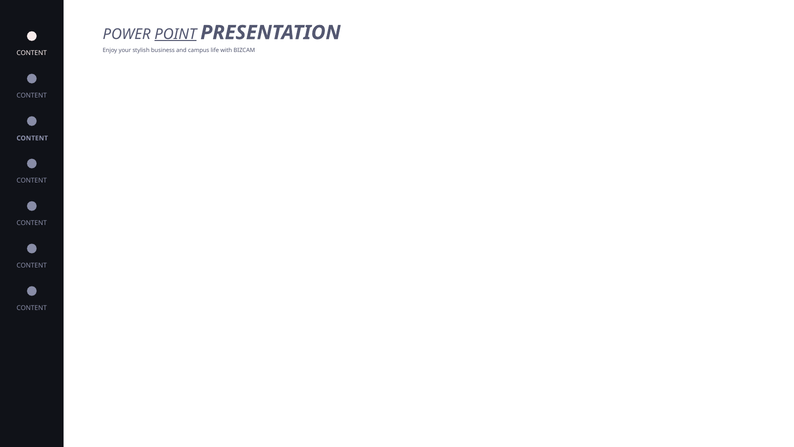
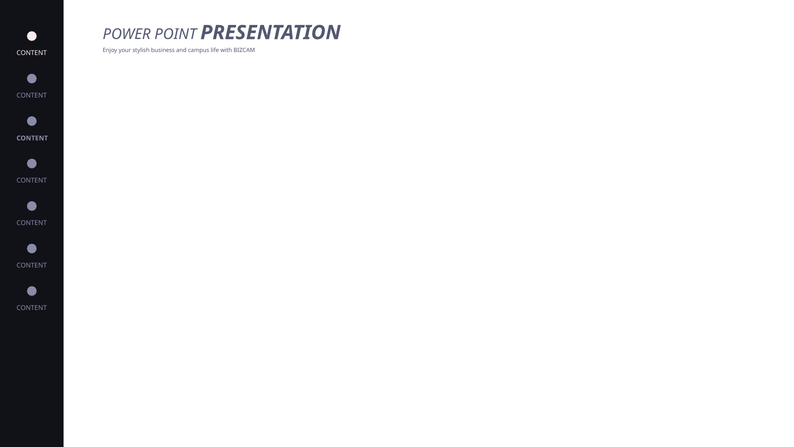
POINT underline: present -> none
